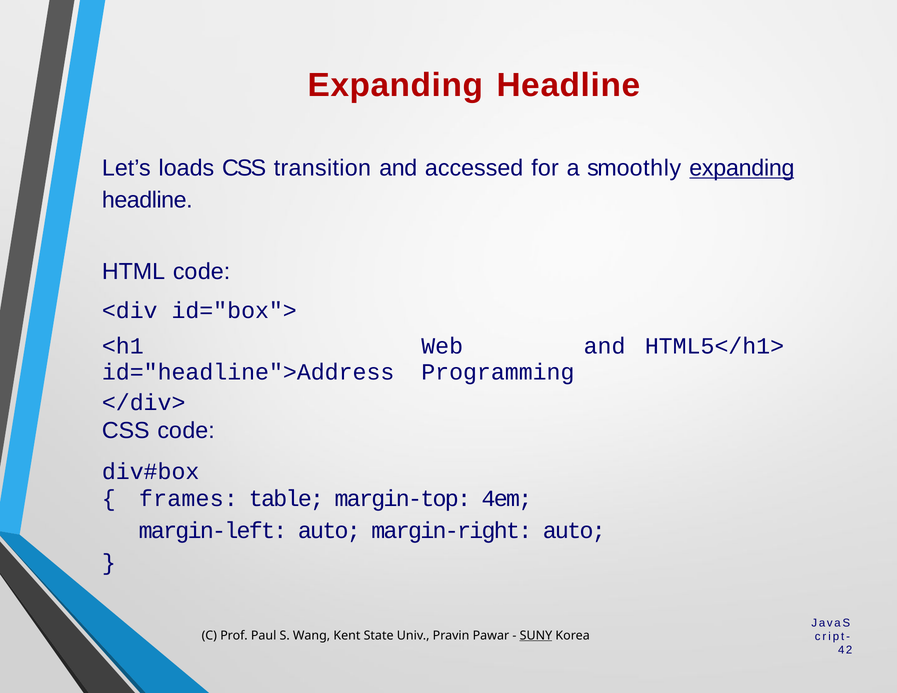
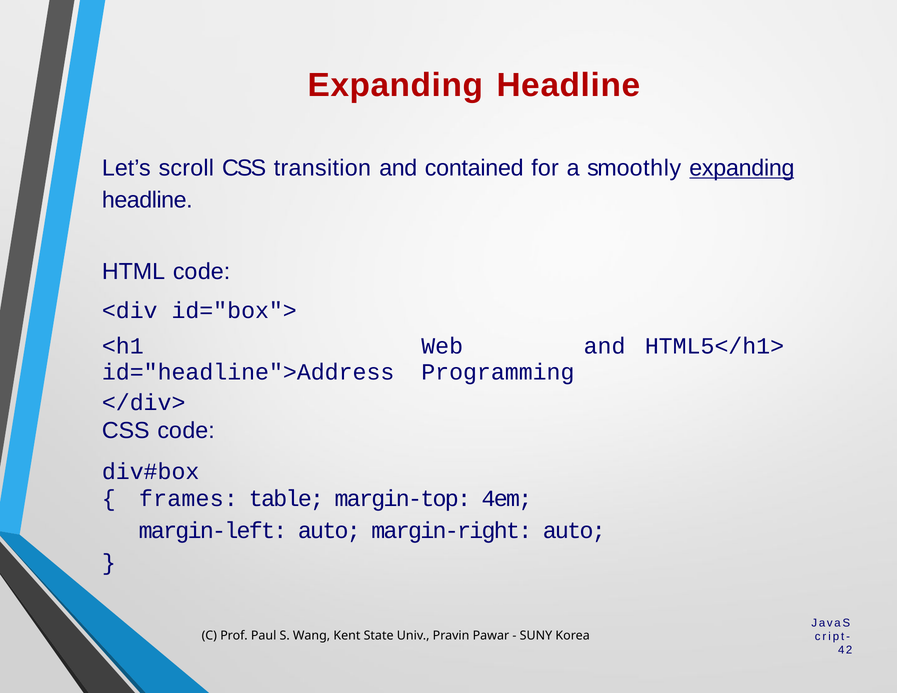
loads: loads -> scroll
accessed: accessed -> contained
SUNY underline: present -> none
